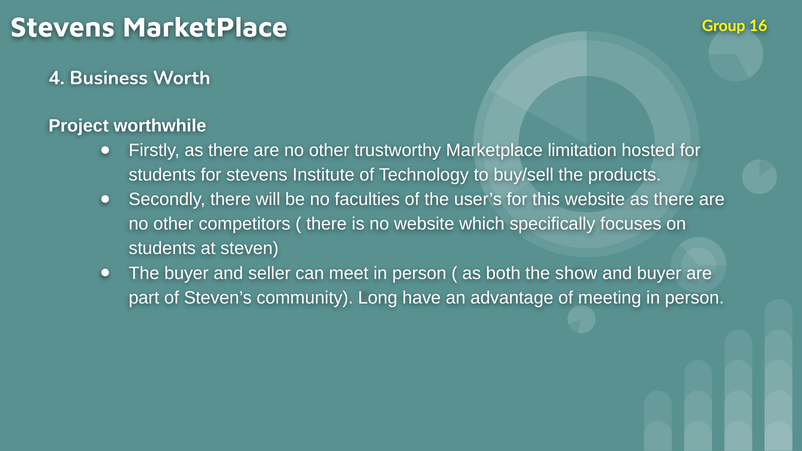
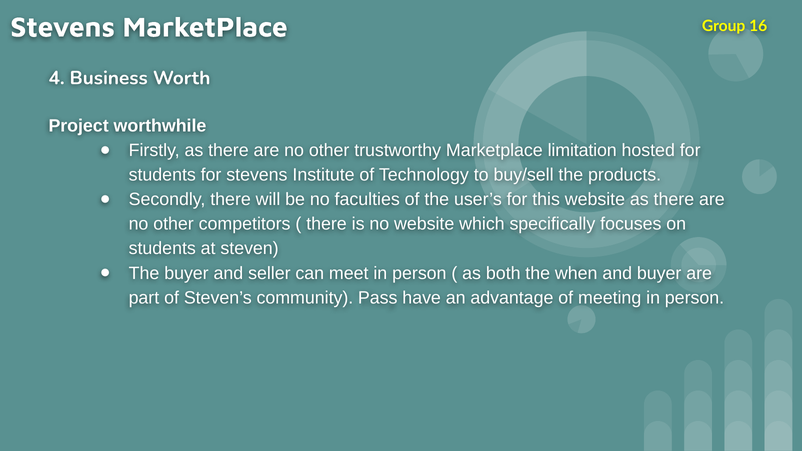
show: show -> when
Long: Long -> Pass
